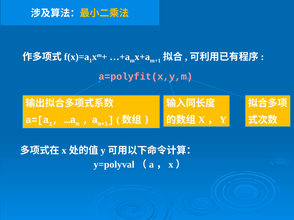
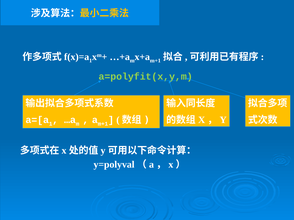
a=polyfit(x,y,m colour: pink -> light green
